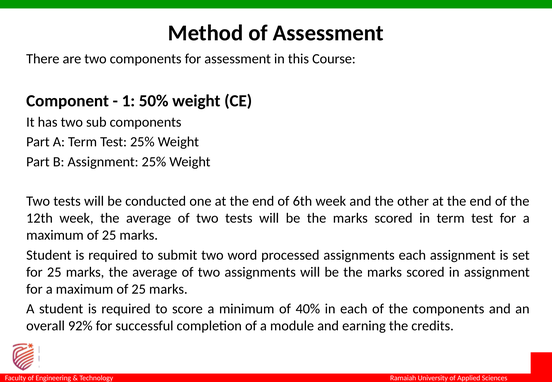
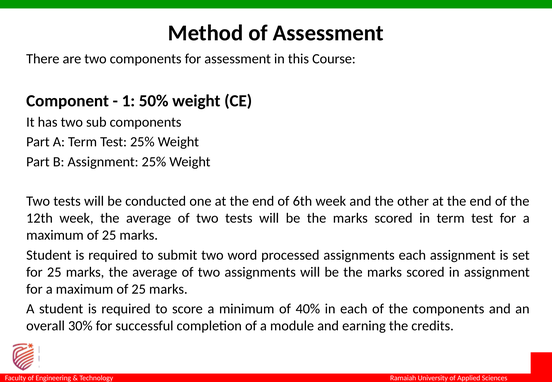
92%: 92% -> 30%
